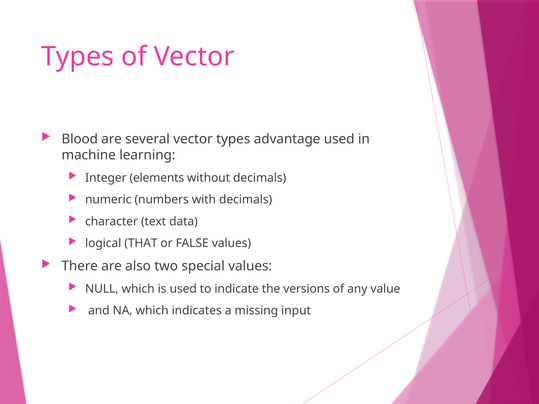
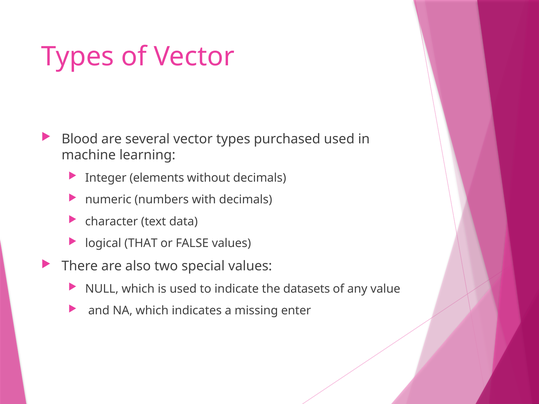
advantage: advantage -> purchased
versions: versions -> datasets
input: input -> enter
